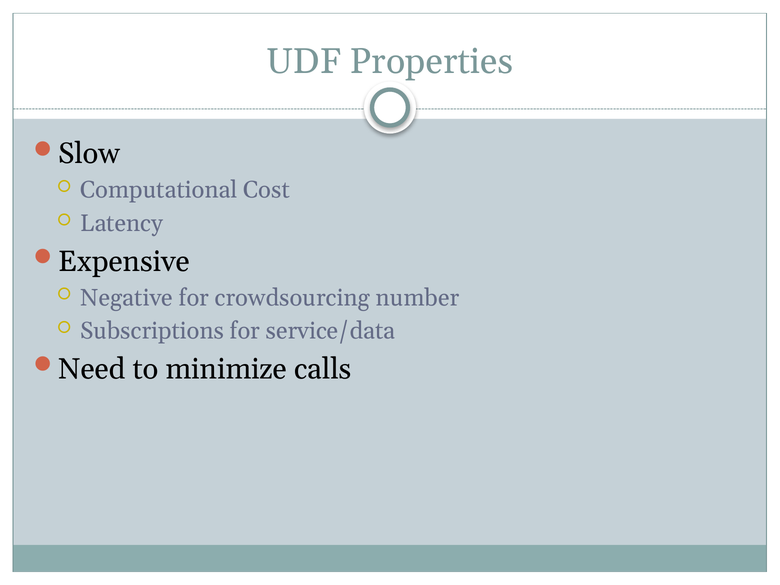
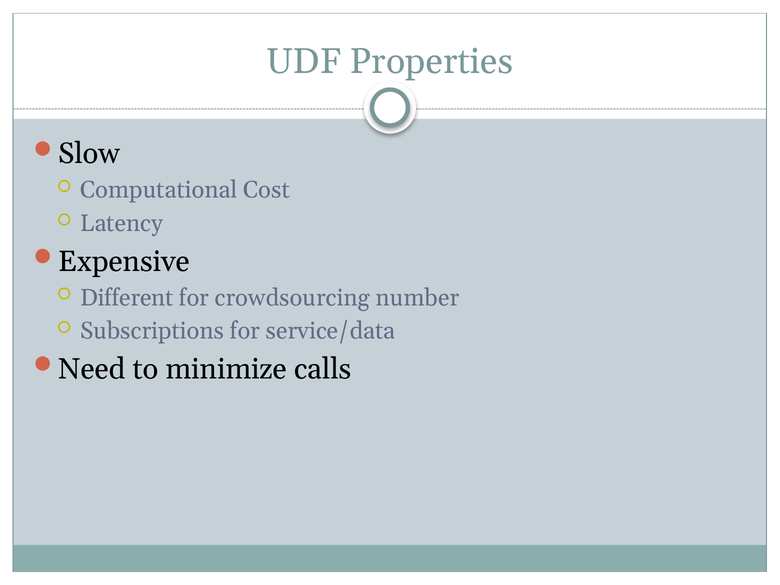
Negative: Negative -> Different
